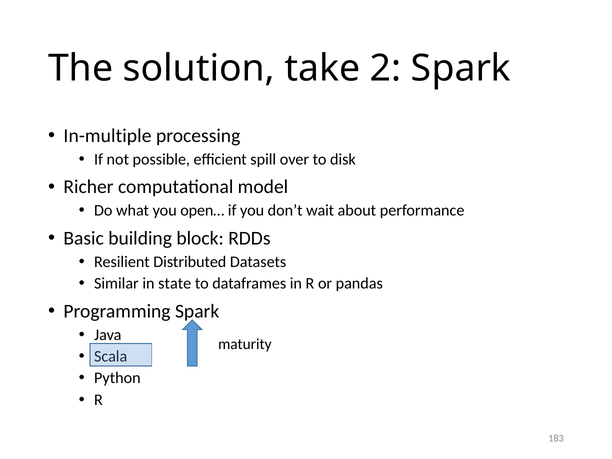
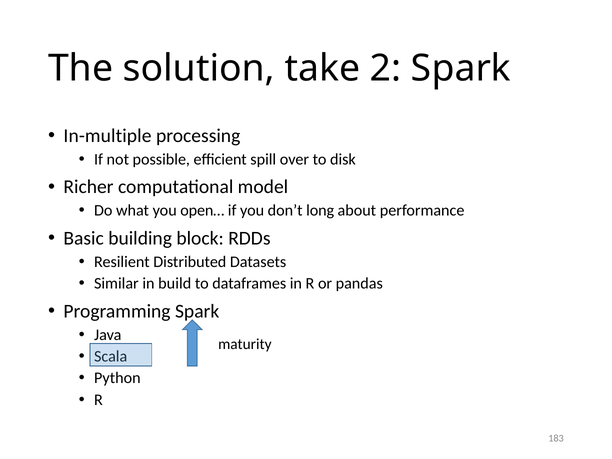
wait: wait -> long
state: state -> build
